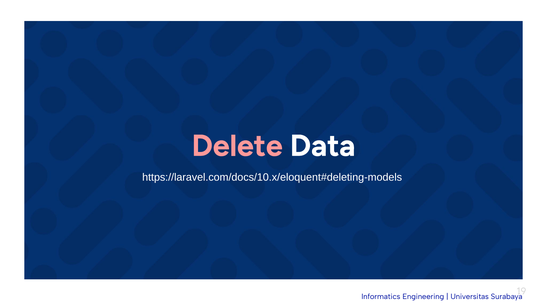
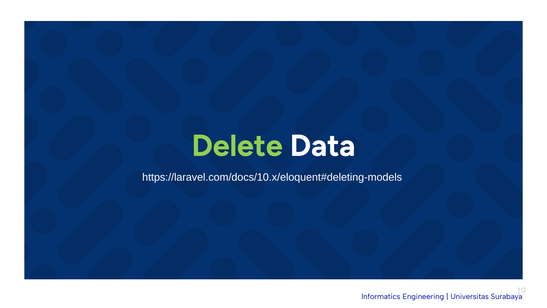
Delete colour: pink -> light green
